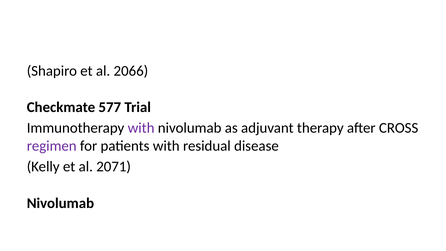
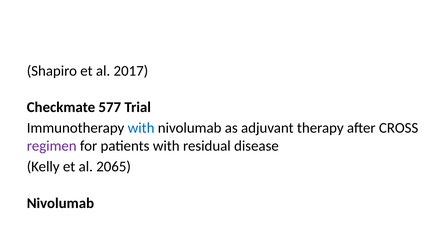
2066: 2066 -> 2017
with at (141, 128) colour: purple -> blue
2071: 2071 -> 2065
